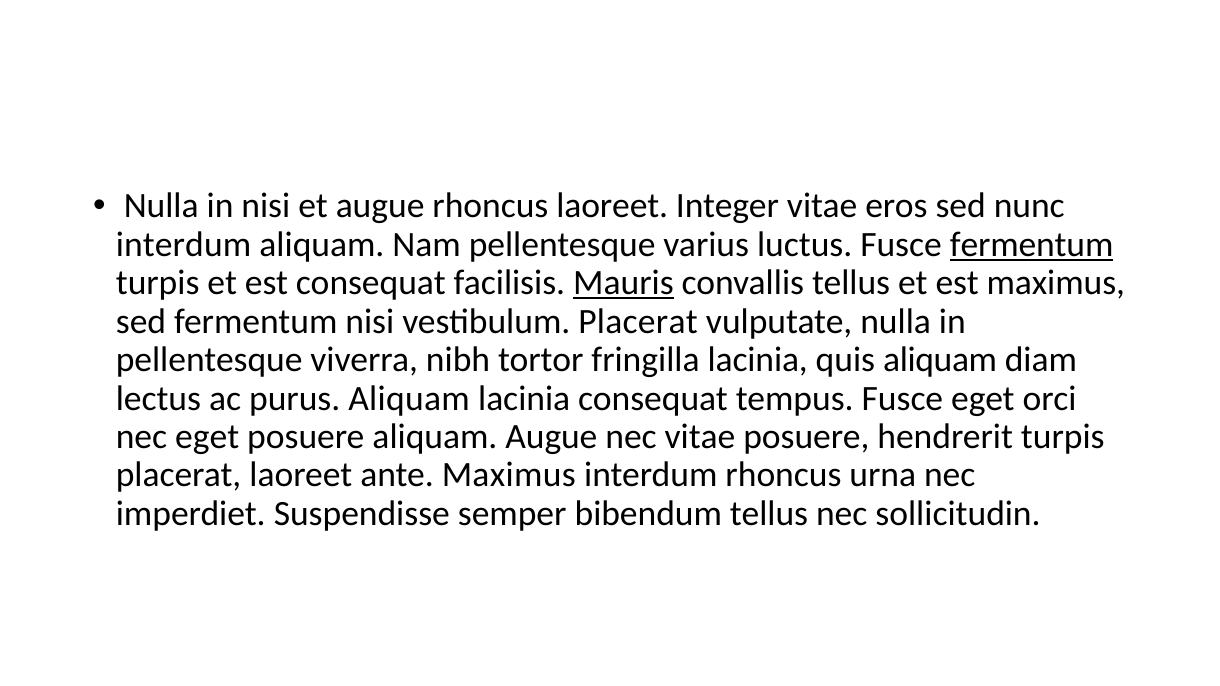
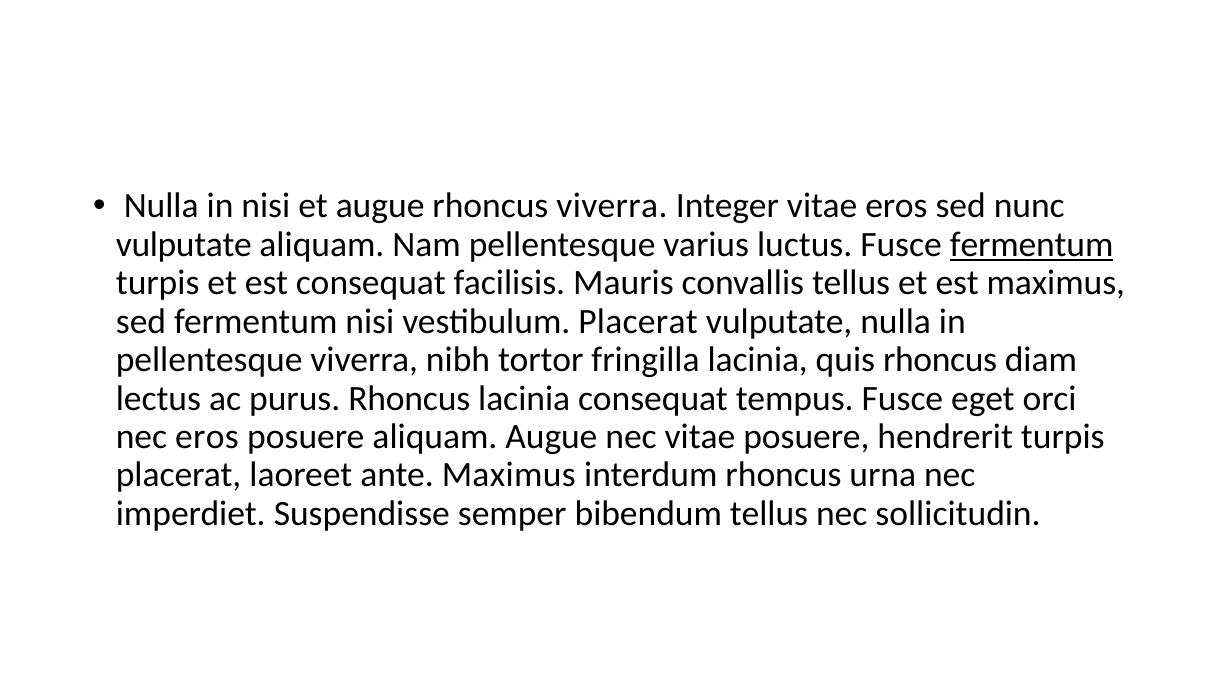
rhoncus laoreet: laoreet -> viverra
interdum at (184, 245): interdum -> vulputate
Mauris underline: present -> none
quis aliquam: aliquam -> rhoncus
purus Aliquam: Aliquam -> Rhoncus
nec eget: eget -> eros
